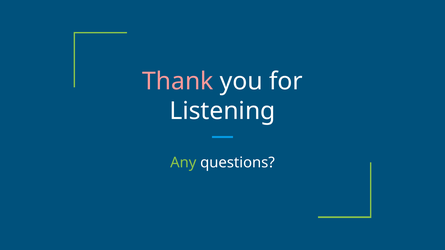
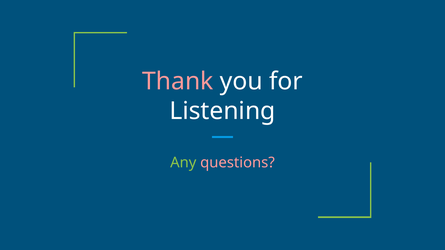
questions colour: white -> pink
